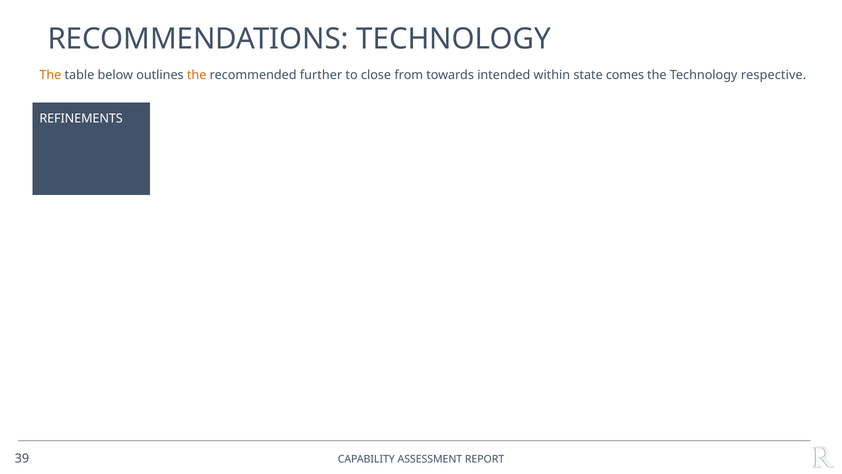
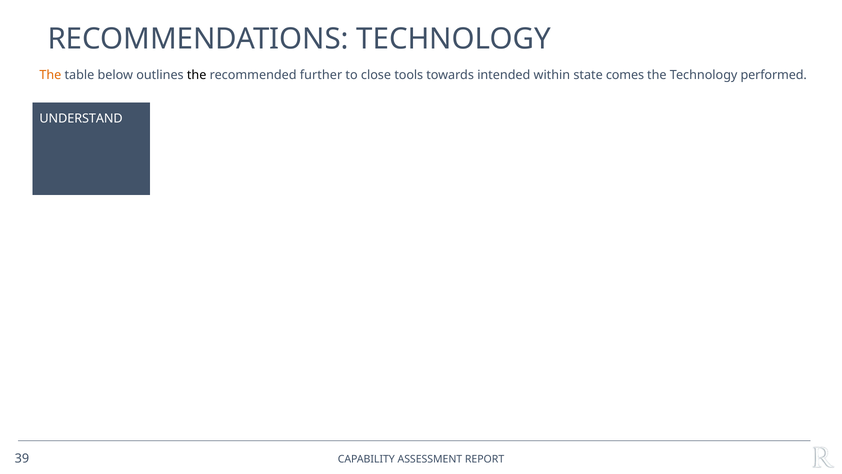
the at (197, 75) colour: orange -> black
from: from -> tools
respective: respective -> performed
REFINEMENTS: REFINEMENTS -> UNDERSTAND
